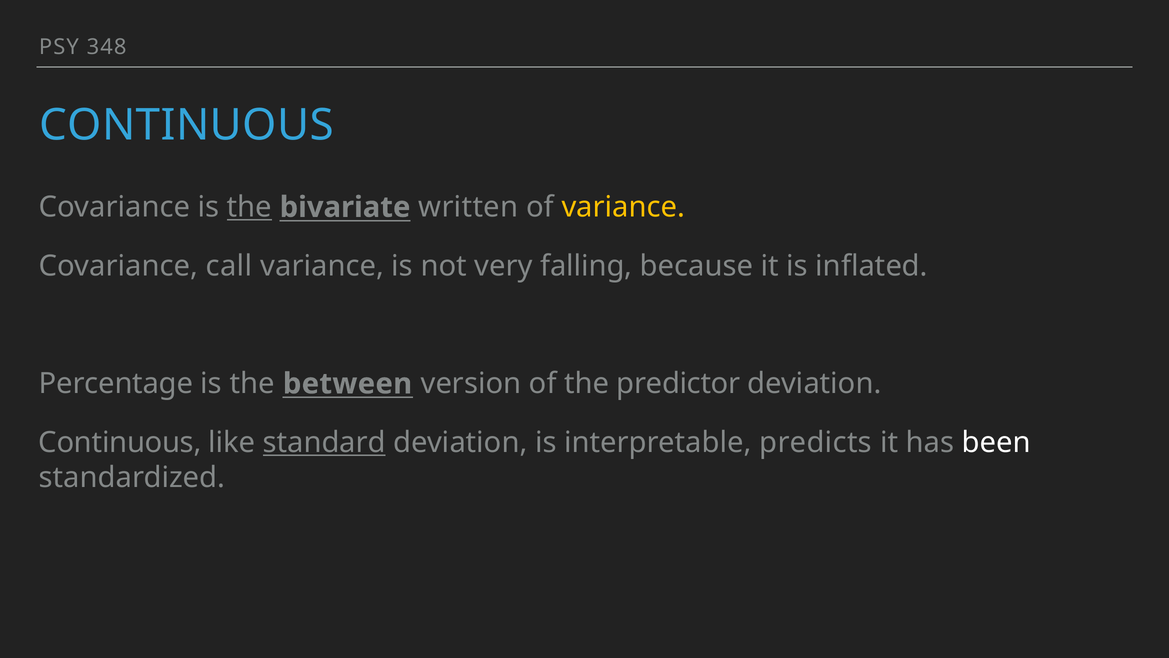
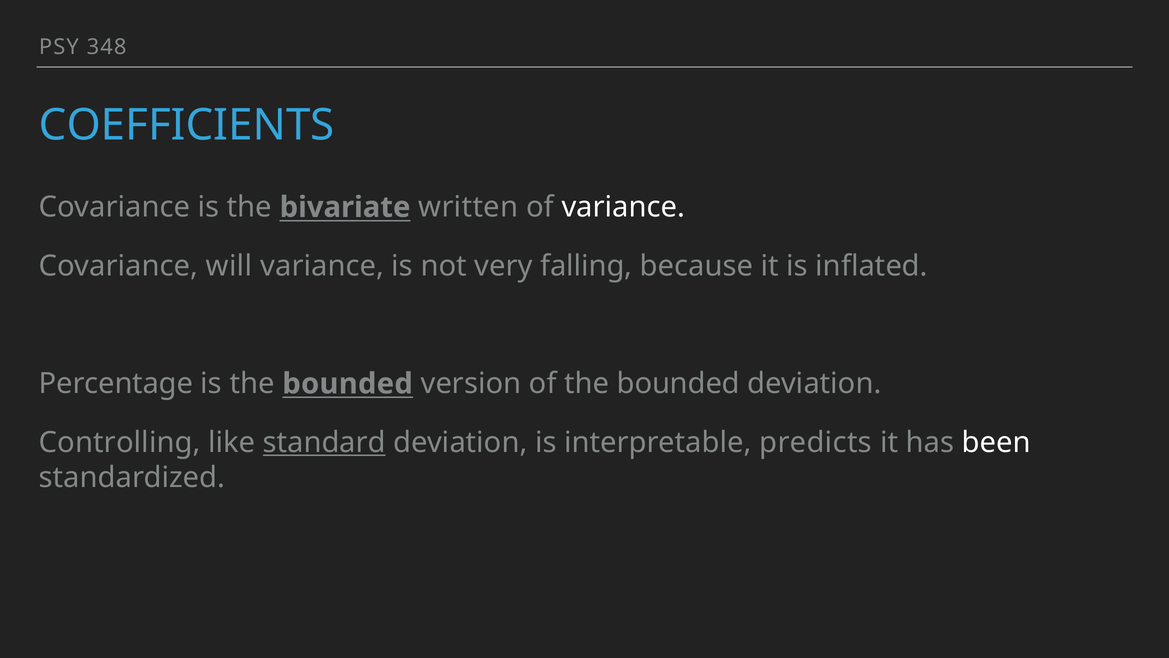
CONTINUOUS at (186, 125): CONTINUOUS -> COEFFICIENTS
the at (249, 207) underline: present -> none
variance at (623, 207) colour: yellow -> white
call: call -> will
is the between: between -> bounded
of the predictor: predictor -> bounded
Continuous at (120, 442): Continuous -> Controlling
